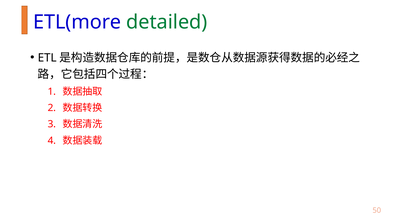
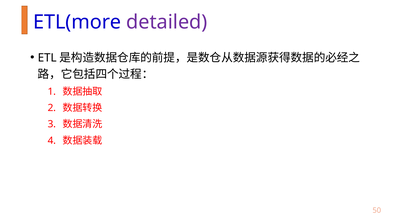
detailed colour: green -> purple
